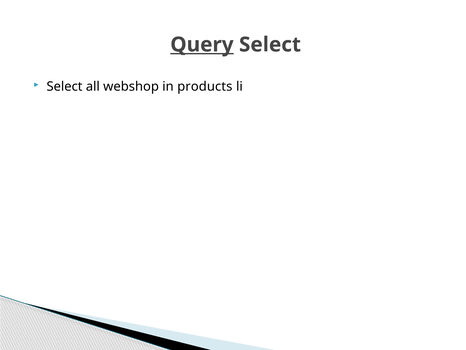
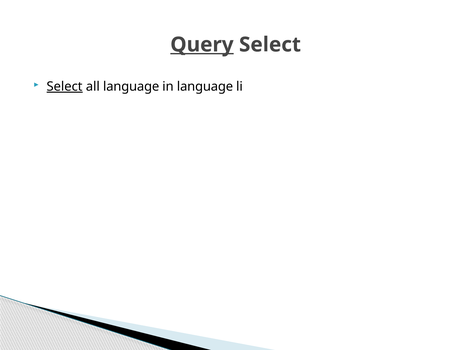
Select at (65, 86) underline: none -> present
all webshop: webshop -> language
in products: products -> language
